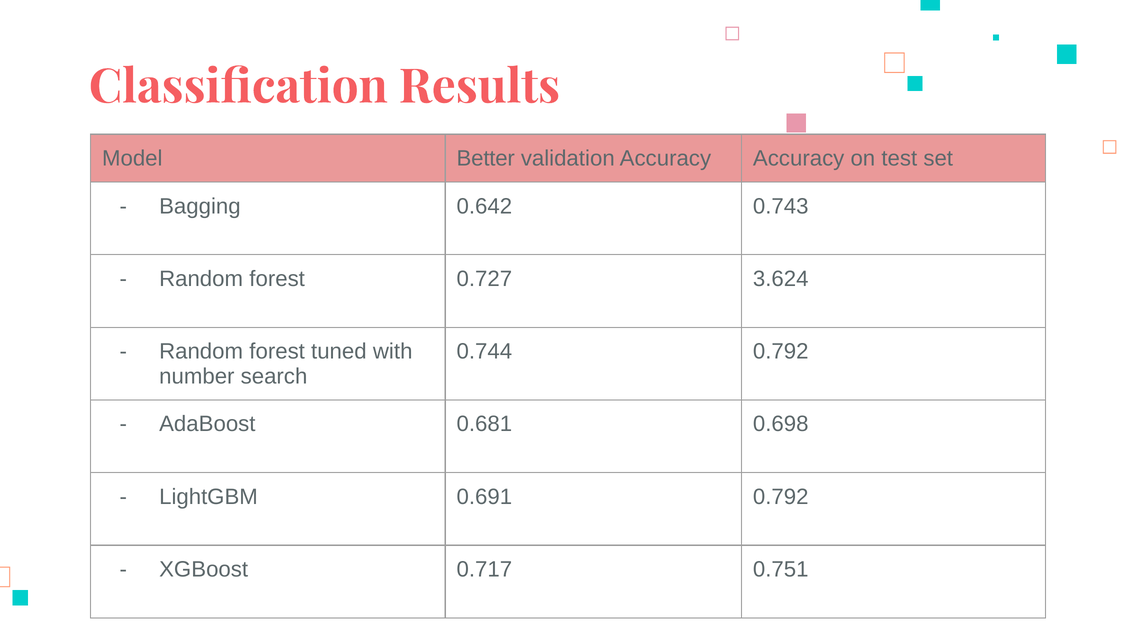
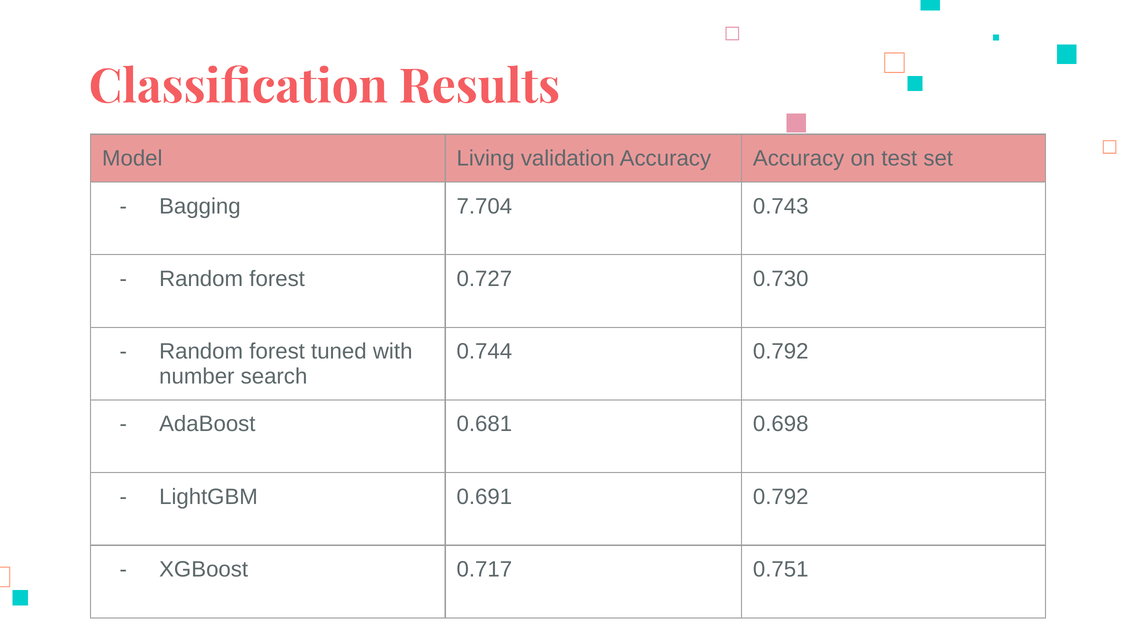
Better: Better -> Living
0.642: 0.642 -> 7.704
3.624: 3.624 -> 0.730
